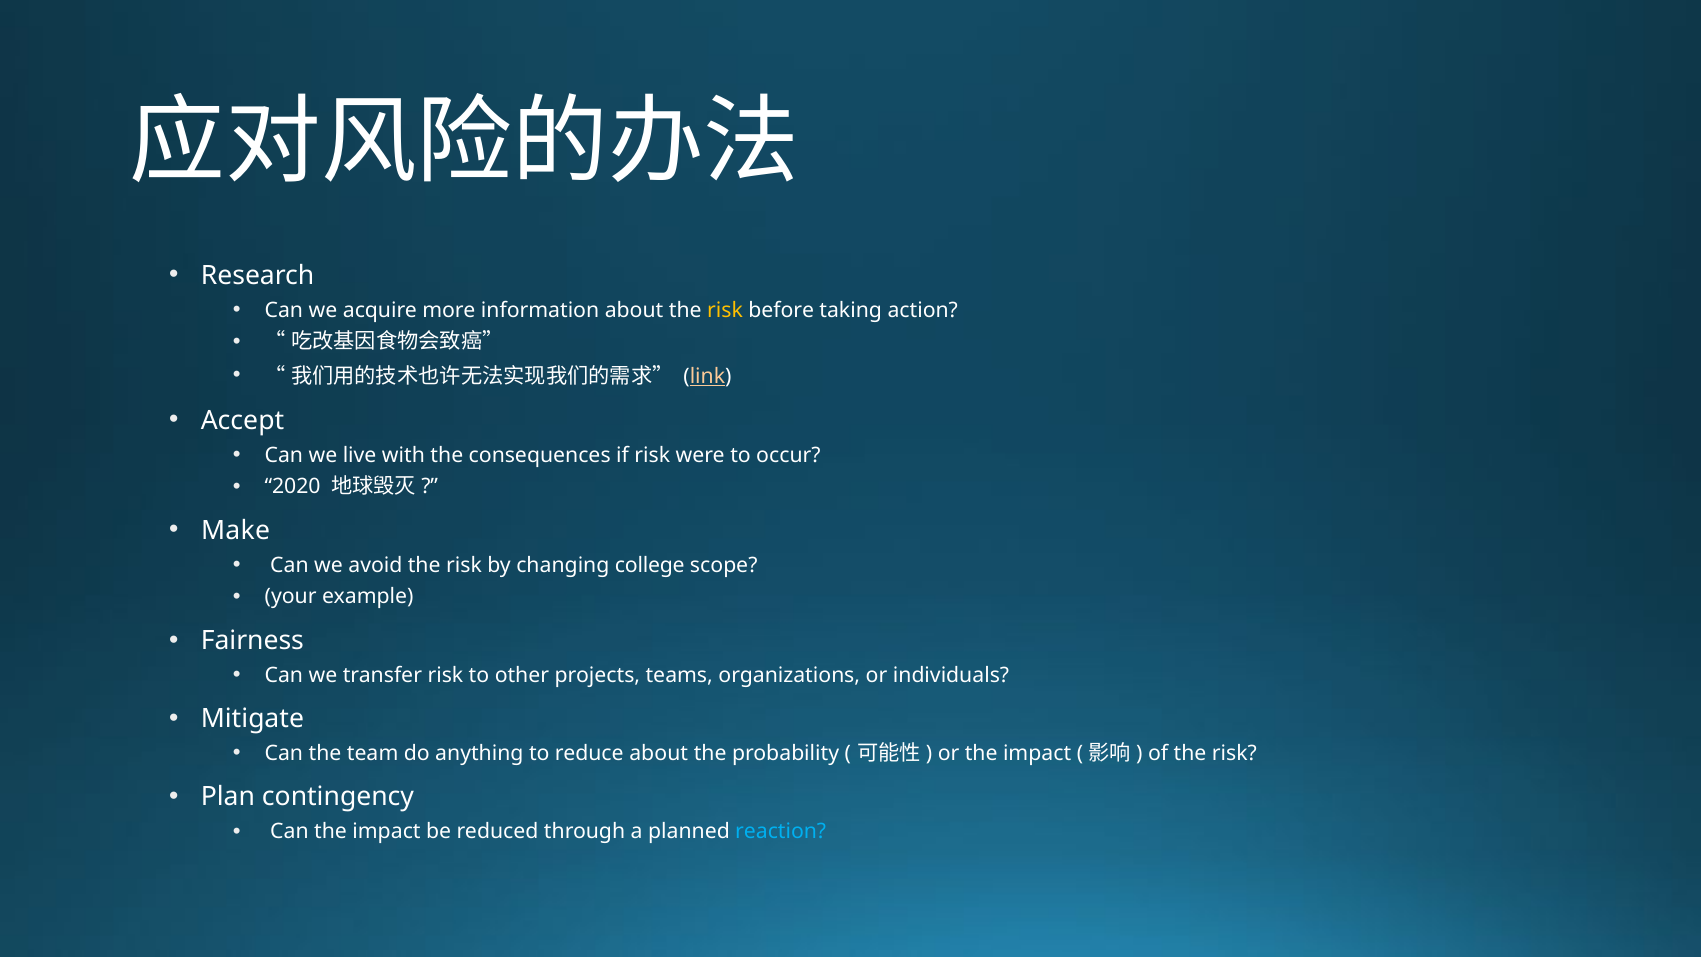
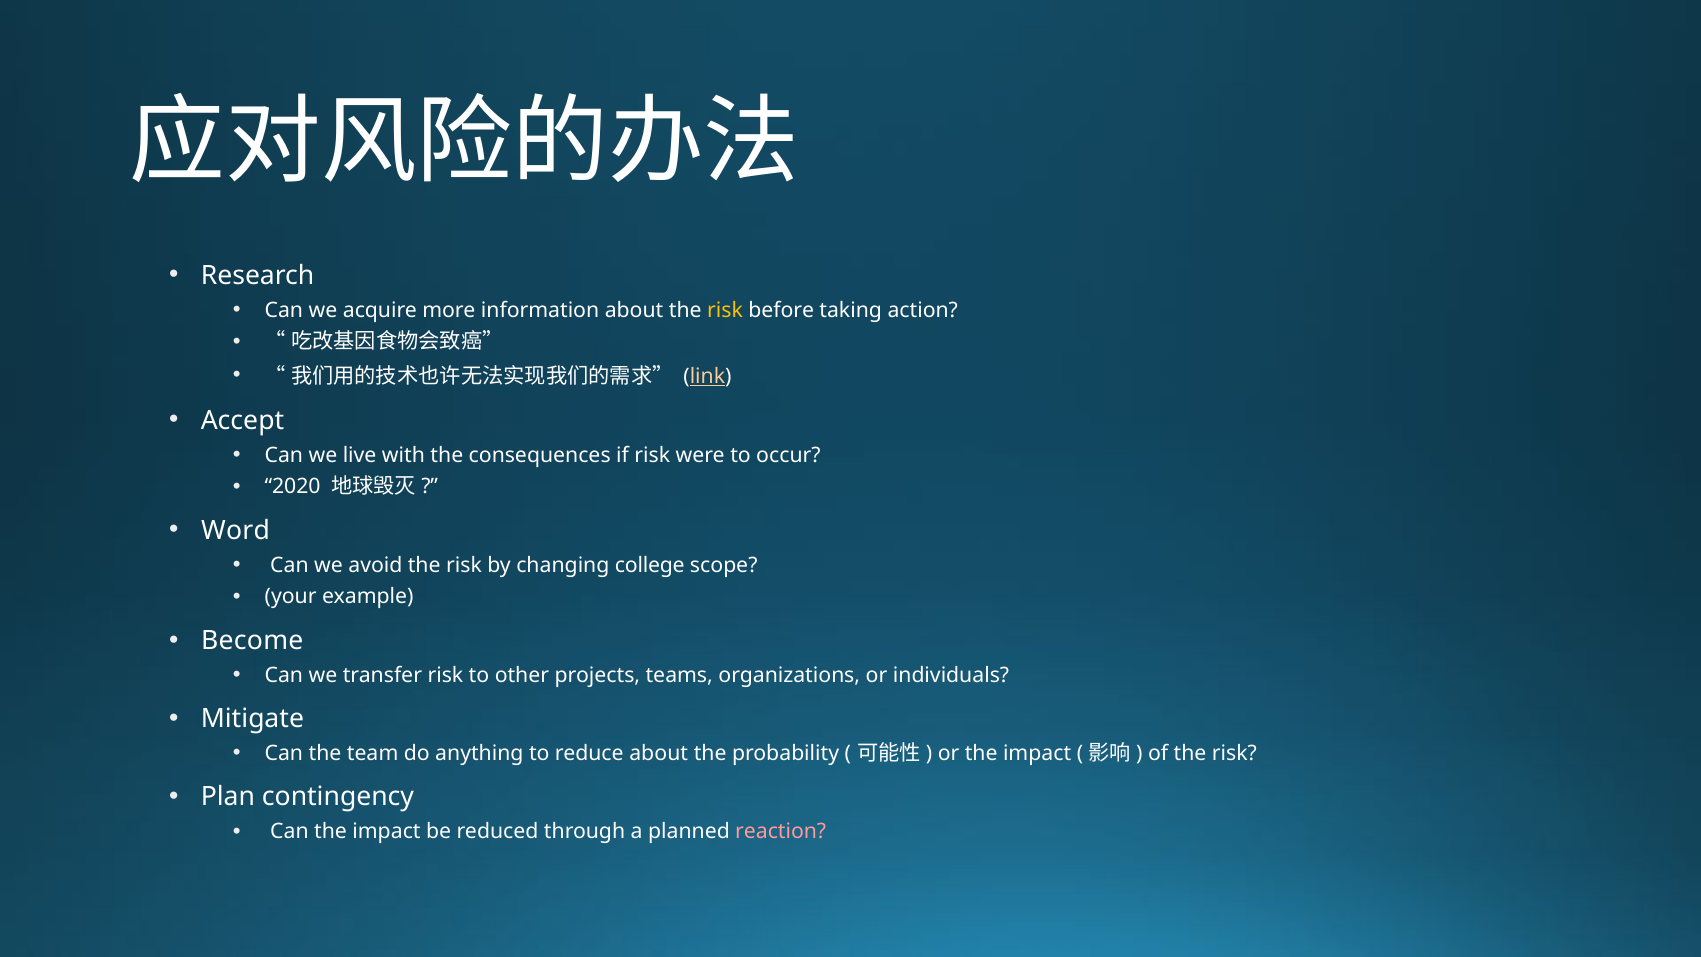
Make: Make -> Word
Fairness: Fairness -> Become
reaction colour: light blue -> pink
